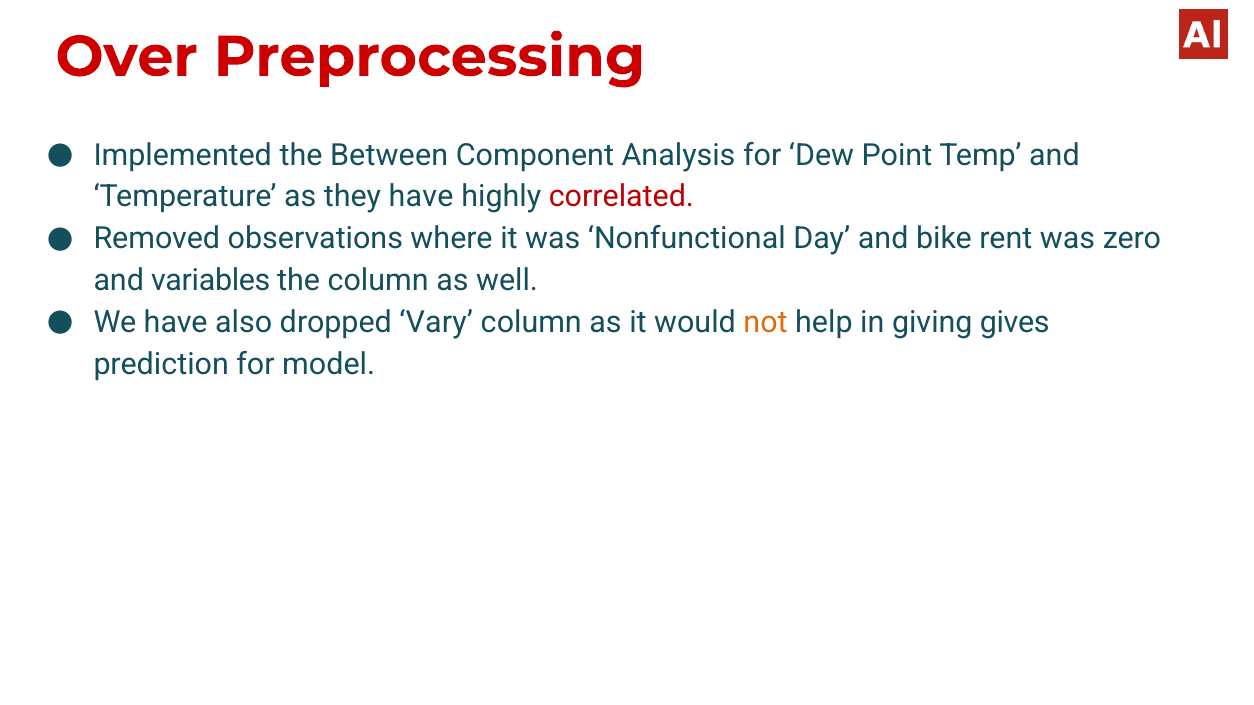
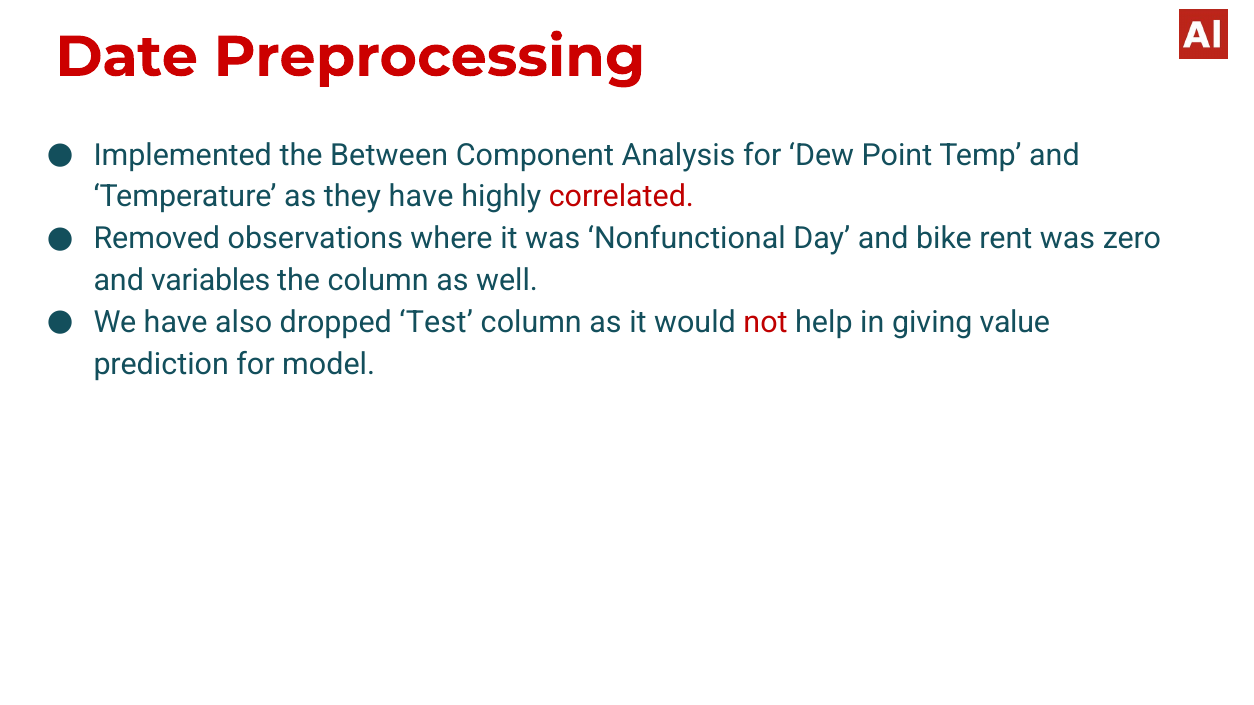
Over: Over -> Date
Vary: Vary -> Test
not colour: orange -> red
gives: gives -> value
